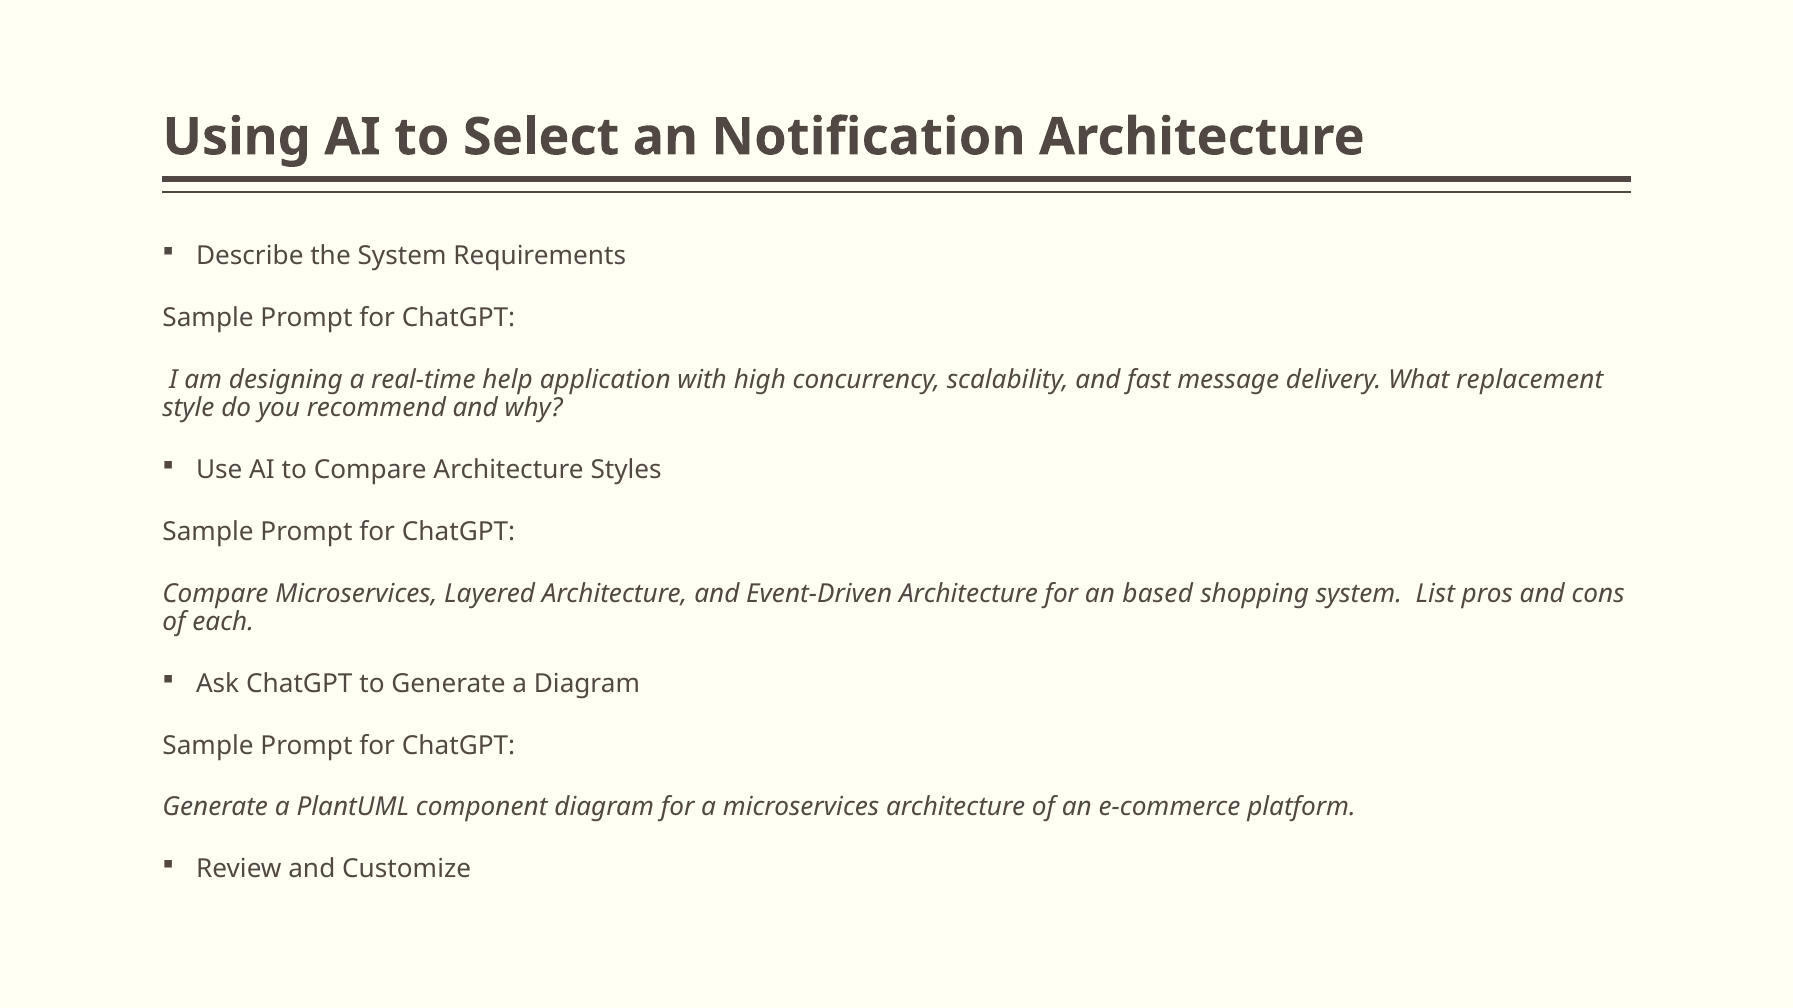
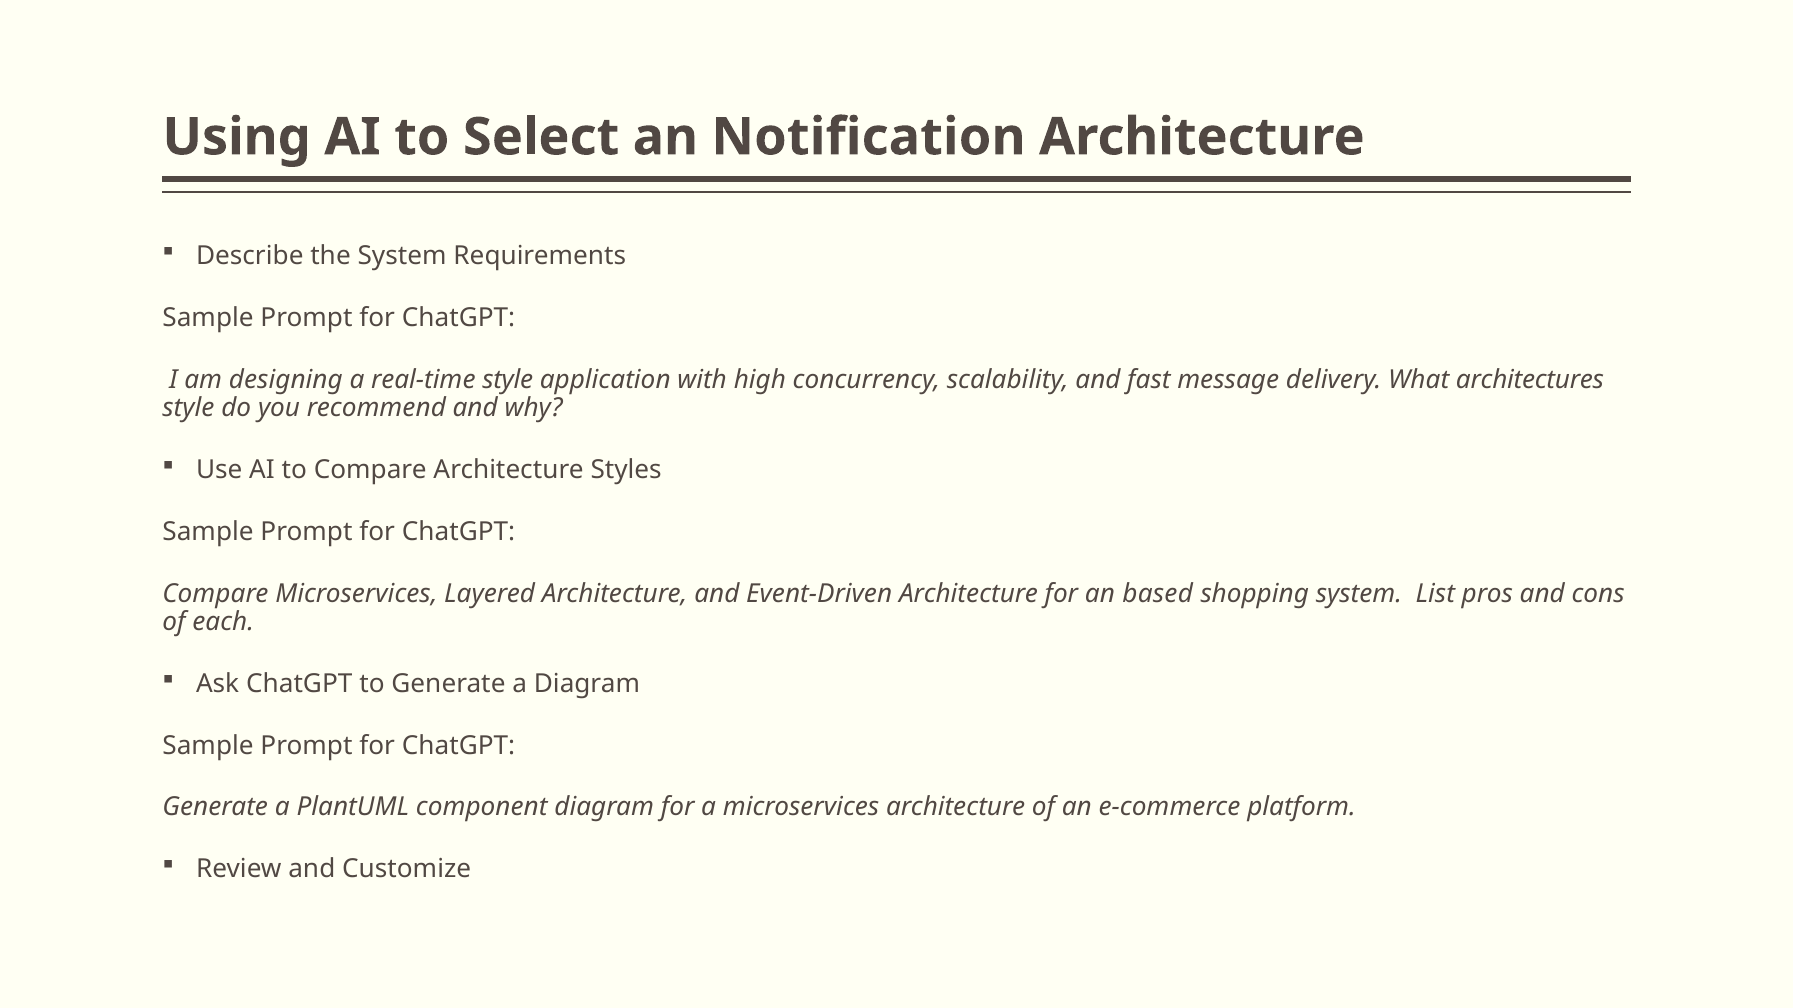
real-time help: help -> style
replacement: replacement -> architectures
